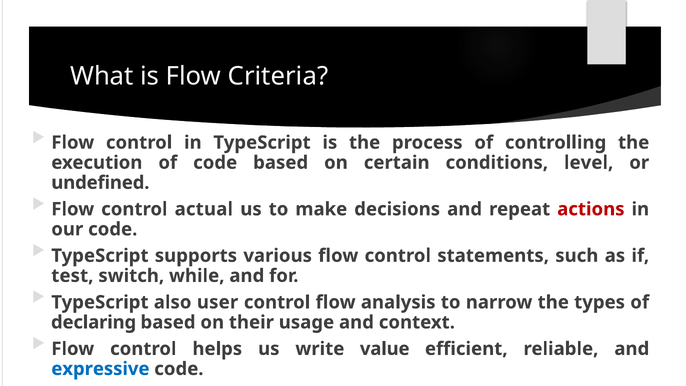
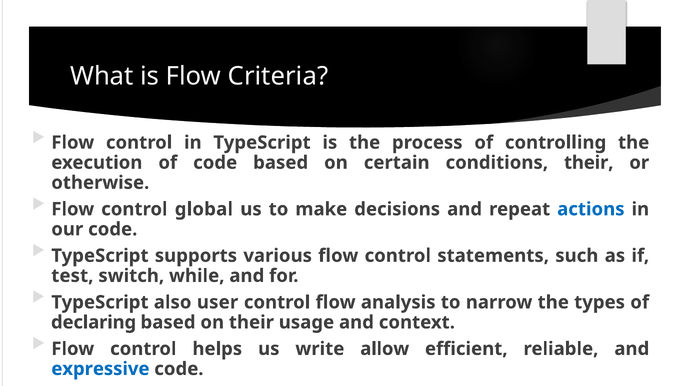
conditions level: level -> their
undefined: undefined -> otherwise
actual: actual -> global
actions colour: red -> blue
value: value -> allow
